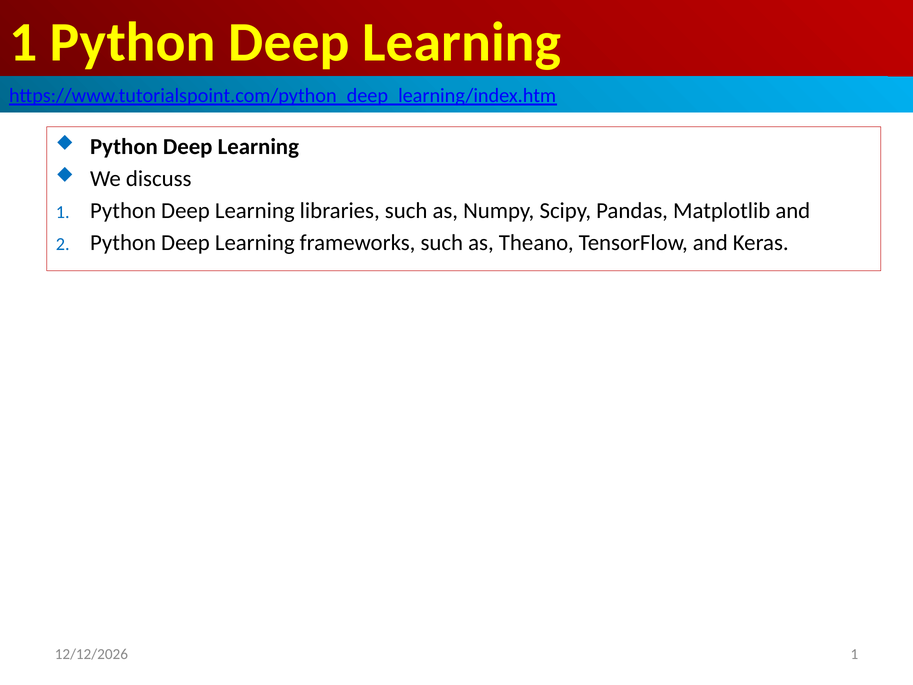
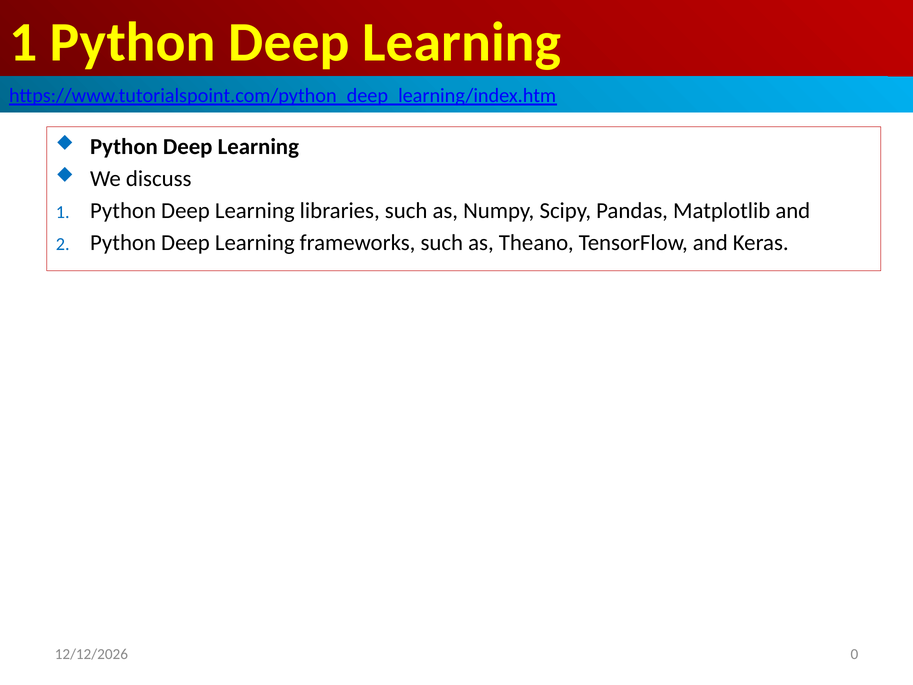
1 at (854, 654): 1 -> 0
